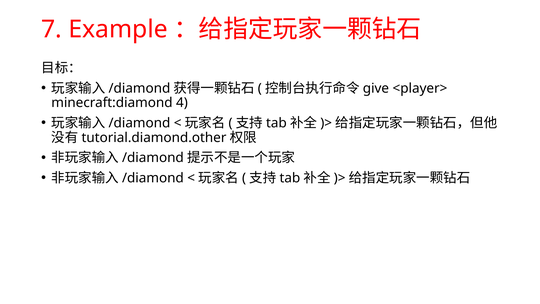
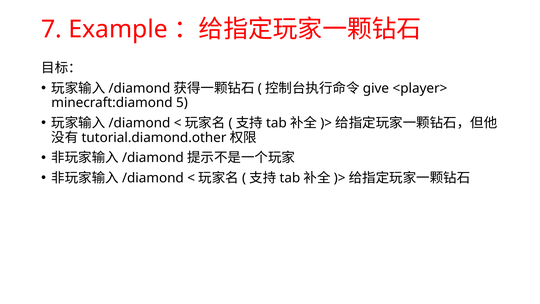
4: 4 -> 5
